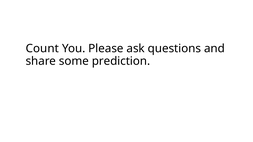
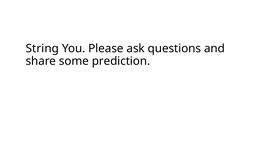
Count: Count -> String
